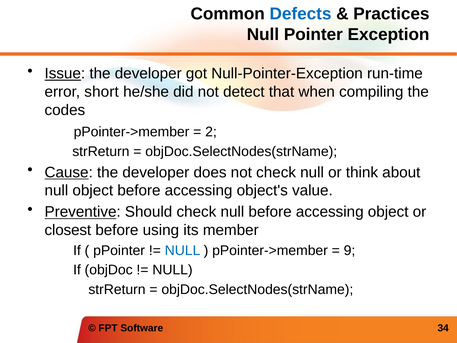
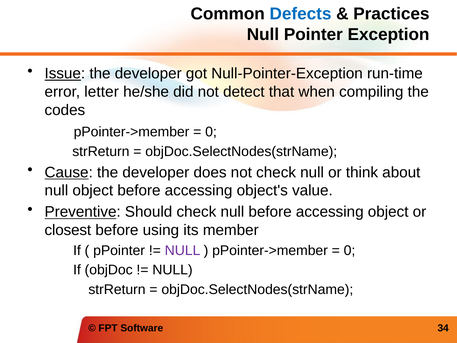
short: short -> letter
2 at (211, 132): 2 -> 0
NULL at (183, 250) colour: blue -> purple
9 at (350, 250): 9 -> 0
